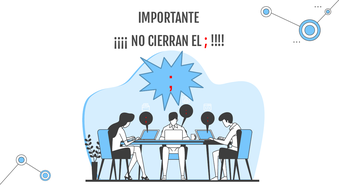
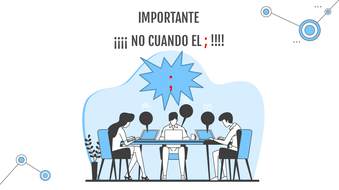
CIERRAN: CIERRAN -> CUANDO
